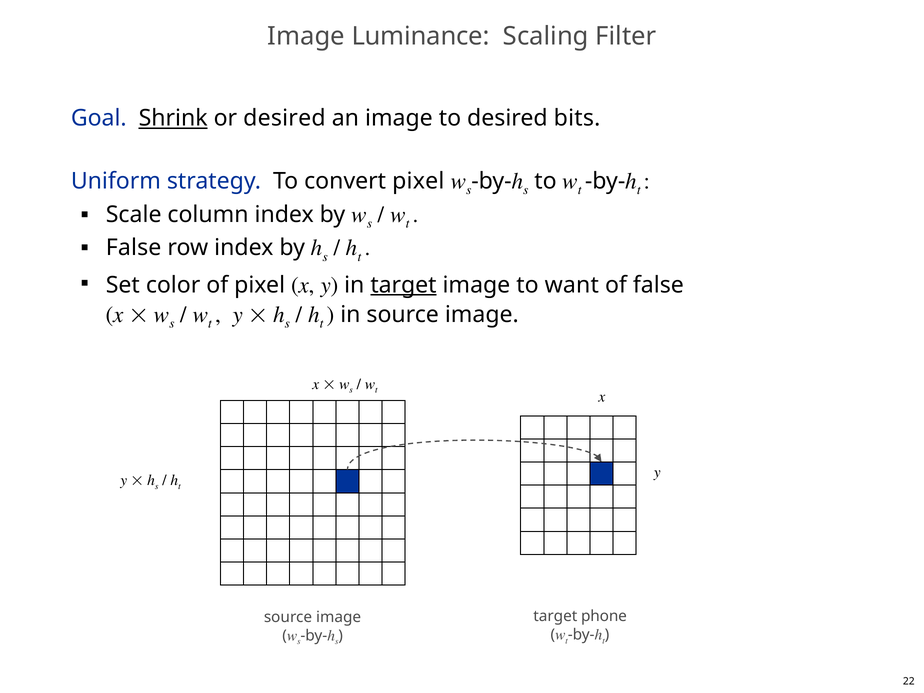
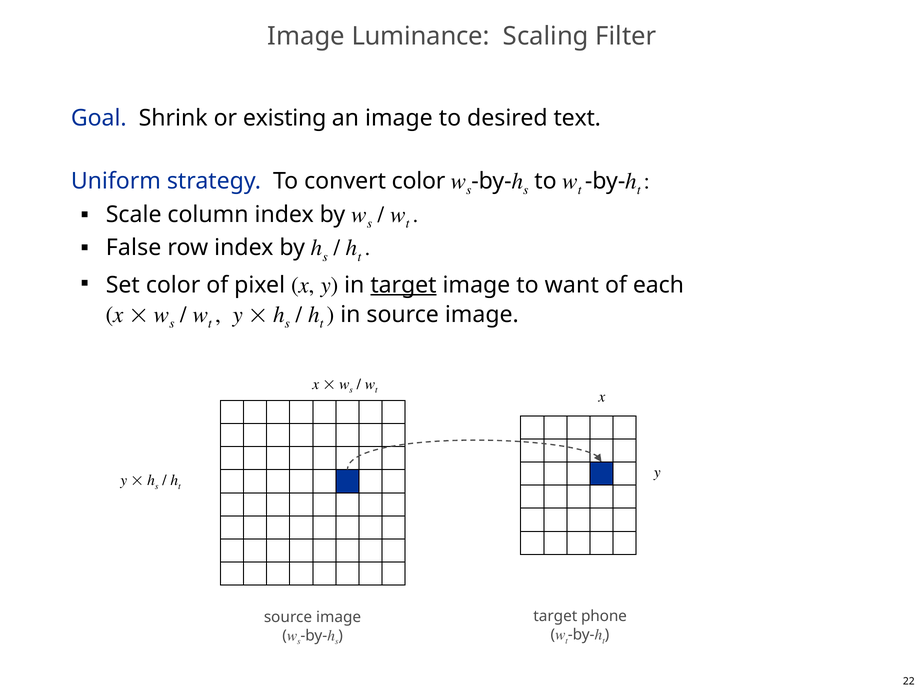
Shrink underline: present -> none
or desired: desired -> existing
bits: bits -> text
convert pixel: pixel -> color
of false: false -> each
